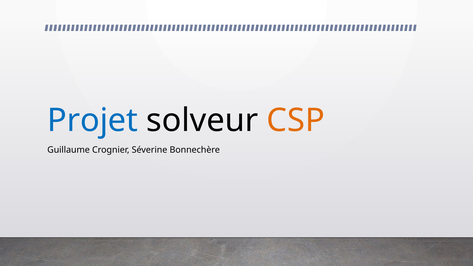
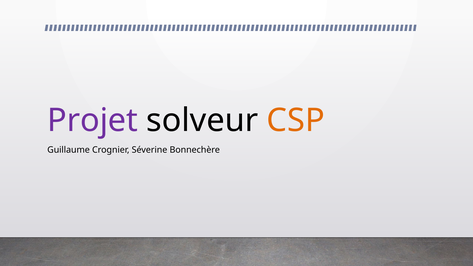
Projet colour: blue -> purple
